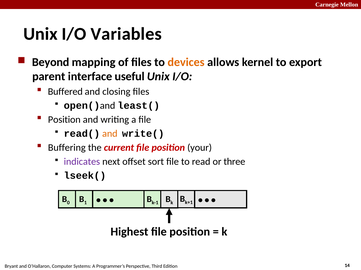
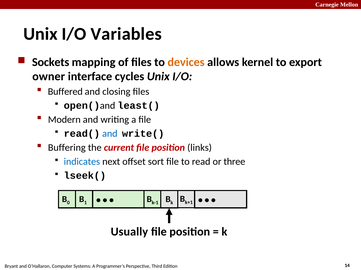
Beyond: Beyond -> Sockets
parent: parent -> owner
useful: useful -> cycles
Position at (64, 120): Position -> Modern
and at (110, 134) colour: orange -> blue
your: your -> links
indicates colour: purple -> blue
Highest: Highest -> Usually
